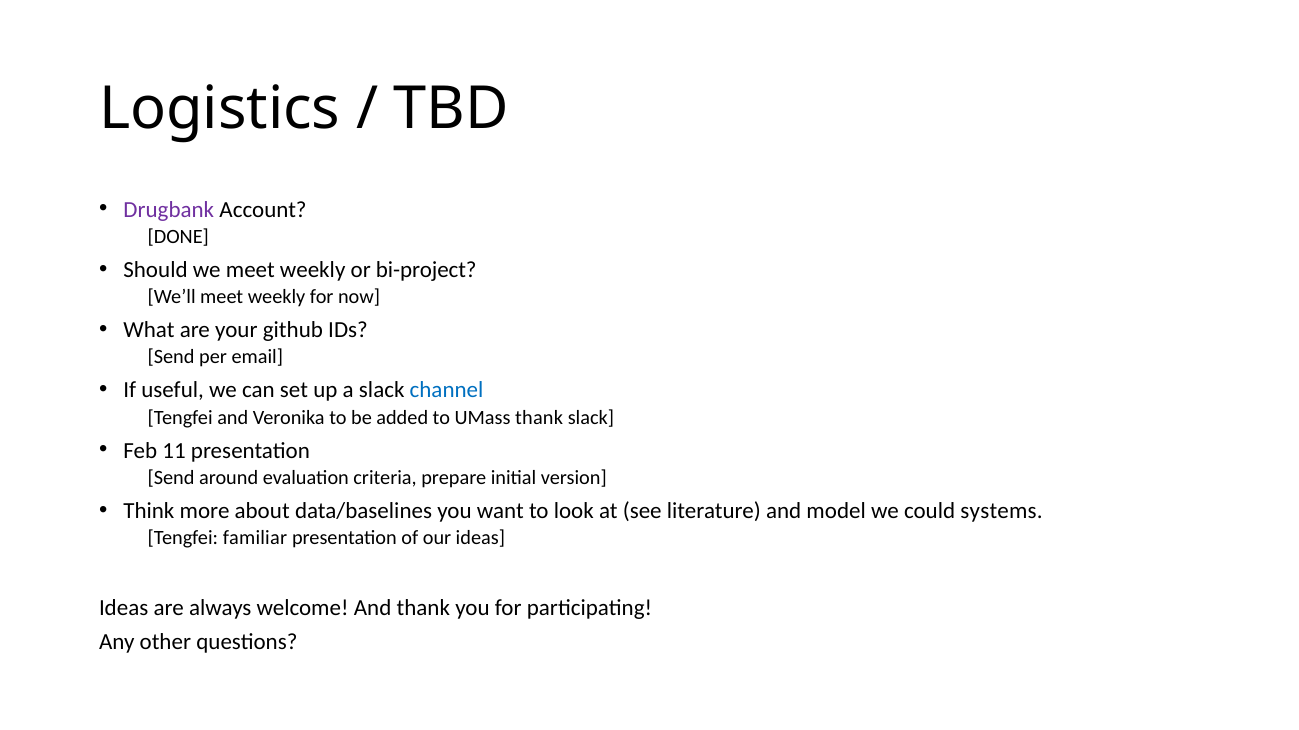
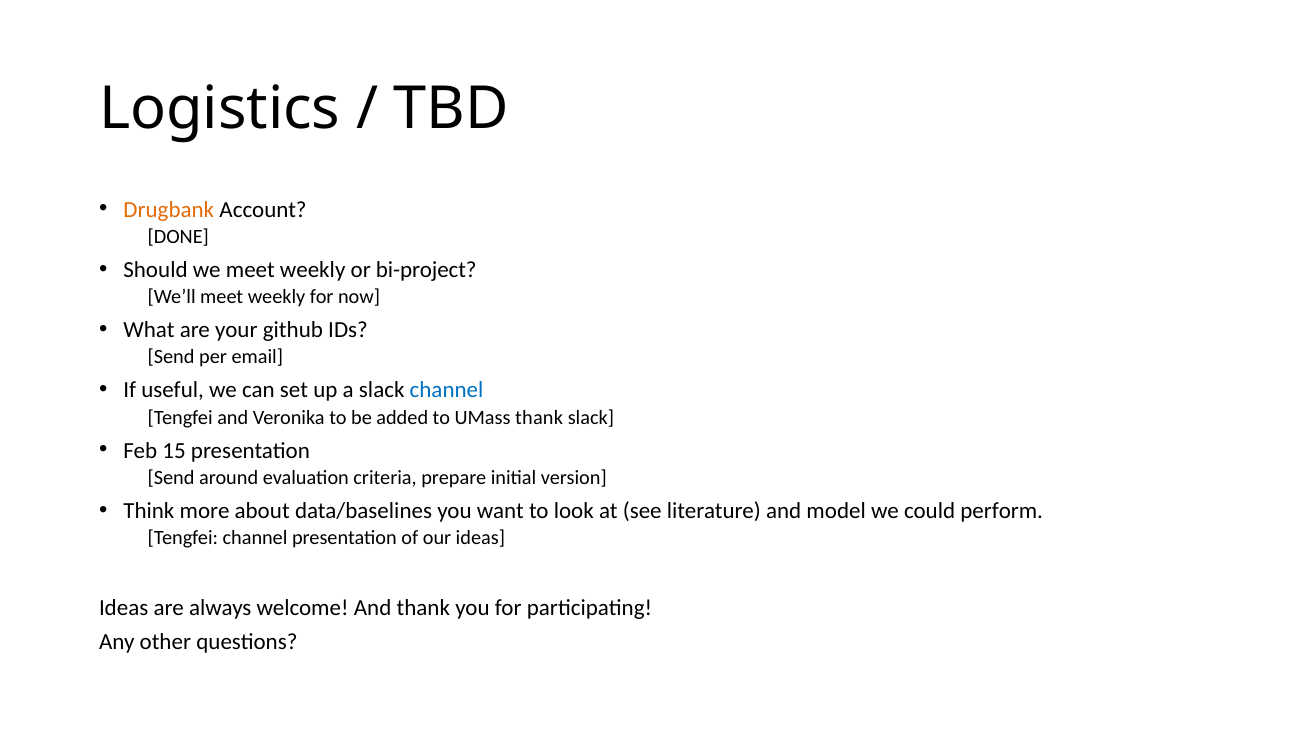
Drugbank colour: purple -> orange
11: 11 -> 15
systems: systems -> perform
Tengfei familiar: familiar -> channel
